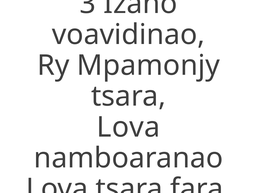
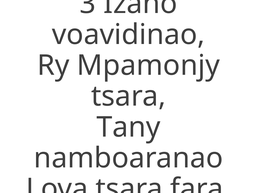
Lova at (128, 127): Lova -> Tany
